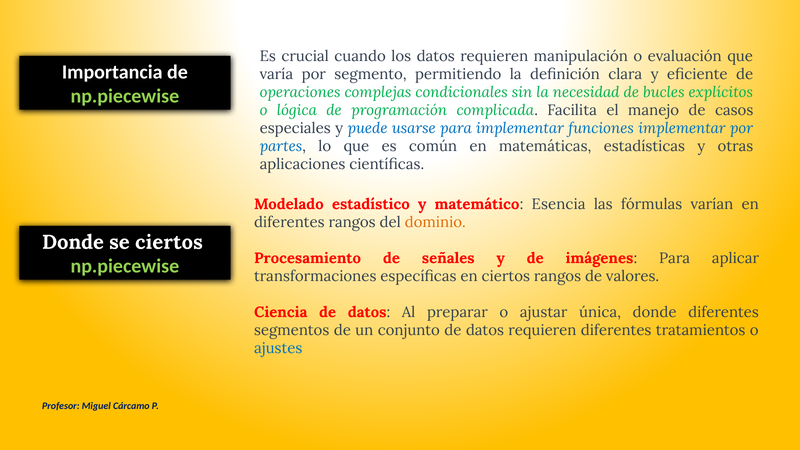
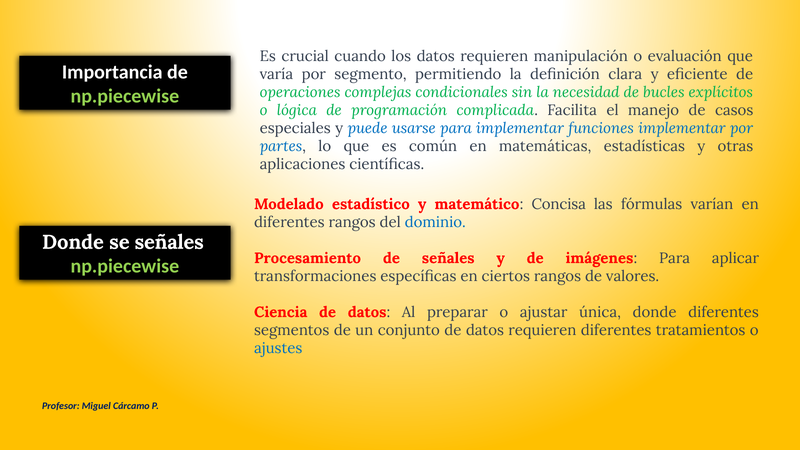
Esencia: Esencia -> Concisa
dominio colour: orange -> blue
se ciertos: ciertos -> señales
